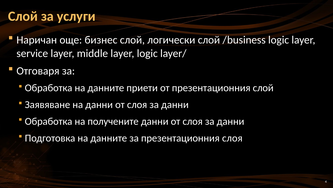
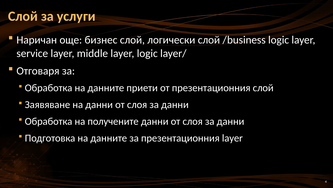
презентационния слоя: слоя -> layer
